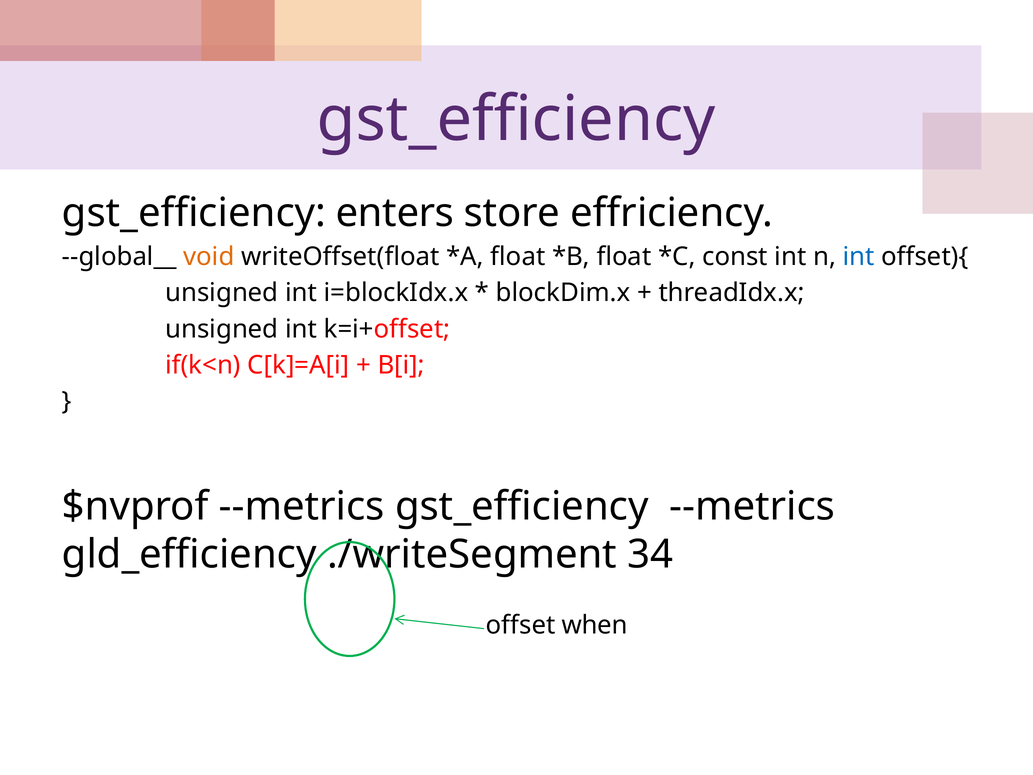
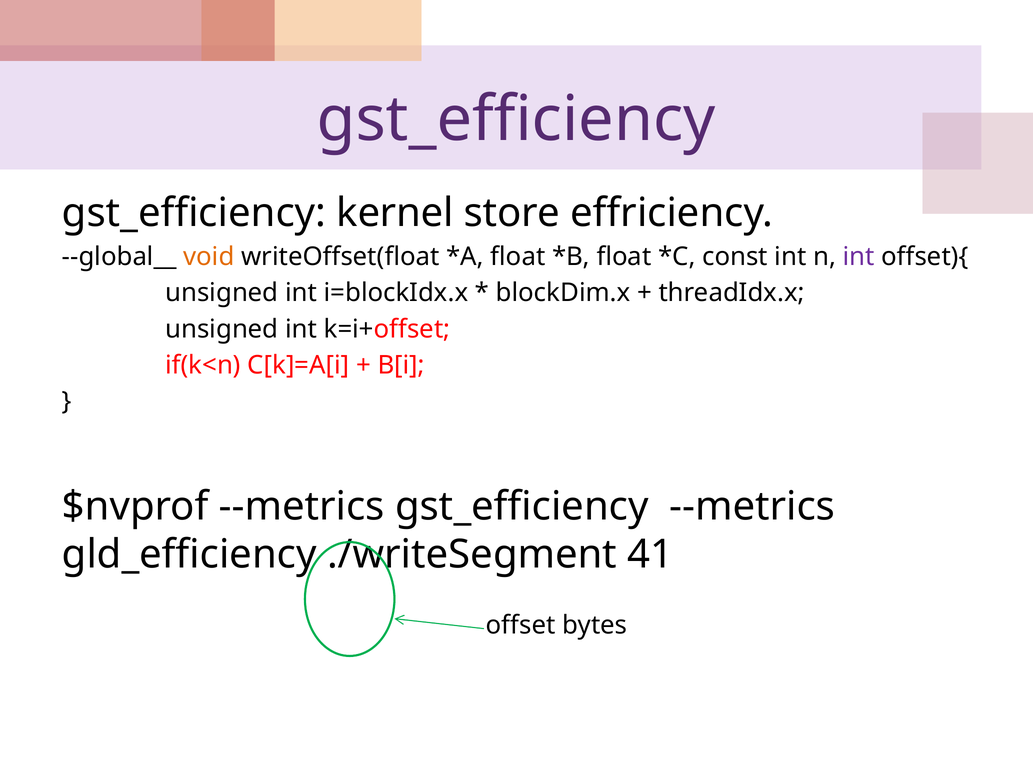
enters: enters -> kernel
int at (859, 257) colour: blue -> purple
34: 34 -> 41
when: when -> bytes
